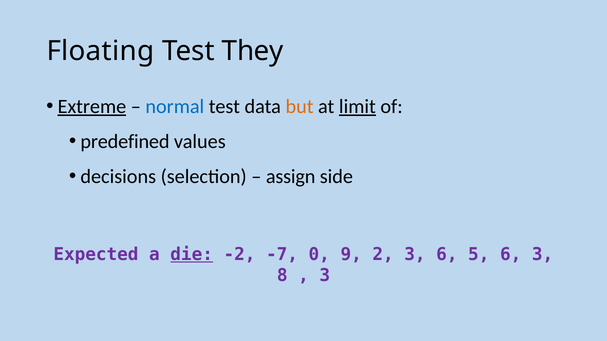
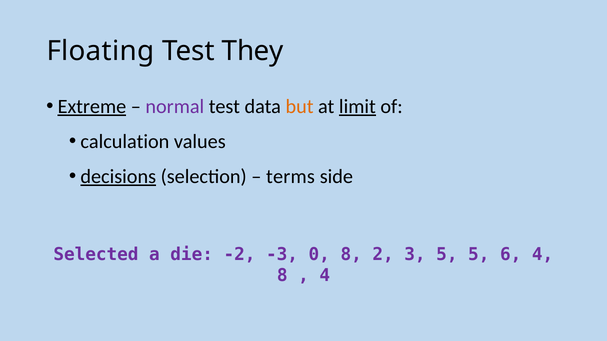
normal colour: blue -> purple
predefined: predefined -> calculation
decisions underline: none -> present
assign: assign -> terms
Expected: Expected -> Selected
die underline: present -> none
-7: -7 -> -3
0 9: 9 -> 8
3 6: 6 -> 5
6 3: 3 -> 4
3 at (325, 276): 3 -> 4
